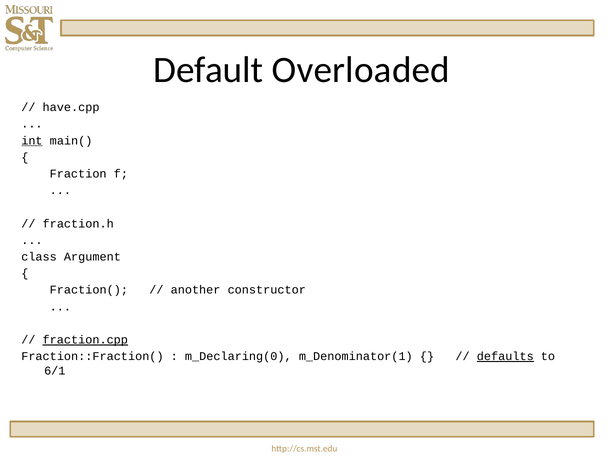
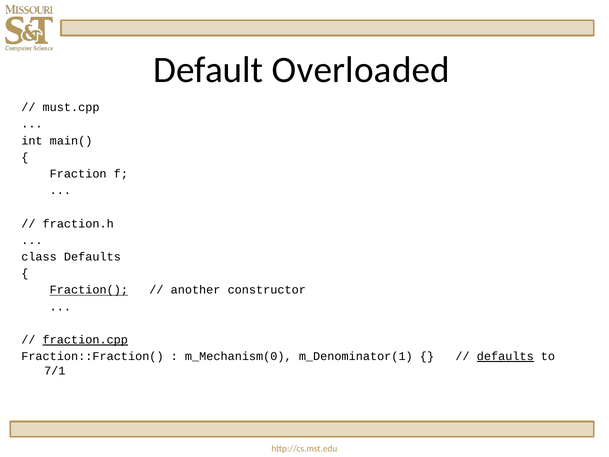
have.cpp: have.cpp -> must.cpp
int underline: present -> none
class Argument: Argument -> Defaults
Fraction( underline: none -> present
m_Declaring(0: m_Declaring(0 -> m_Mechanism(0
6/1: 6/1 -> 7/1
